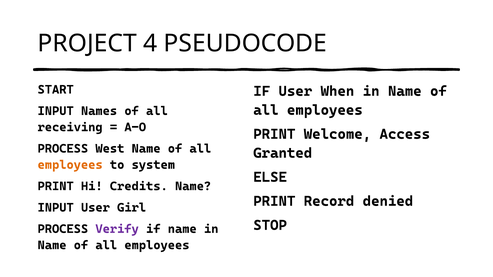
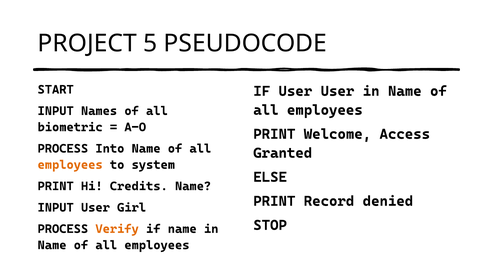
4: 4 -> 5
User When: When -> User
receiving: receiving -> biometric
West: West -> Into
Verify colour: purple -> orange
